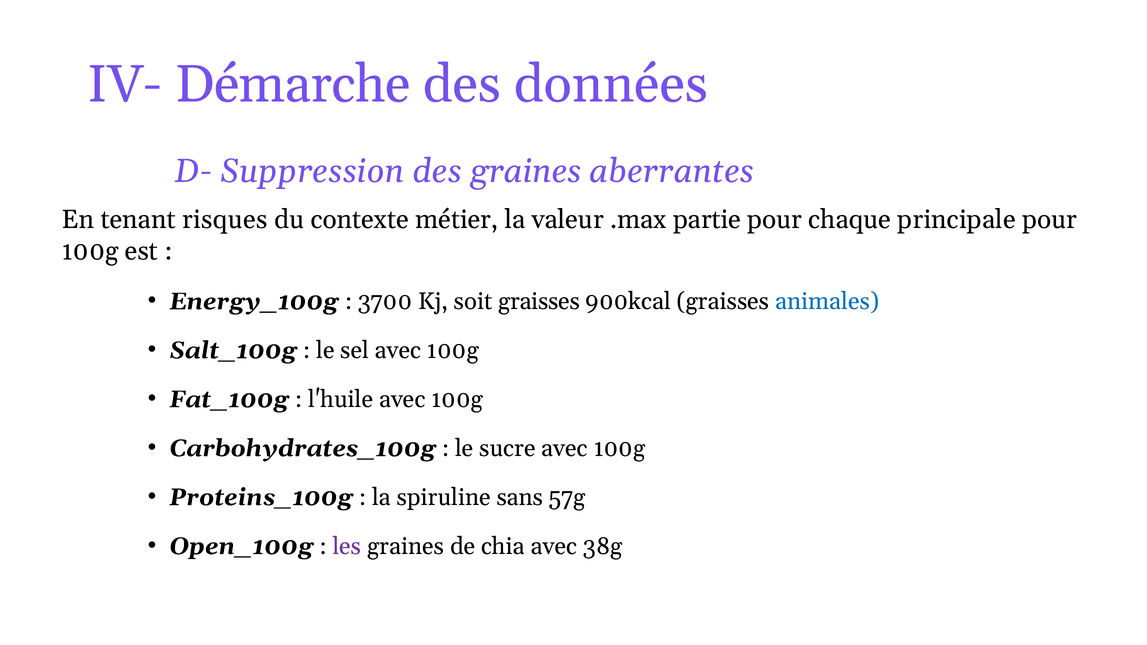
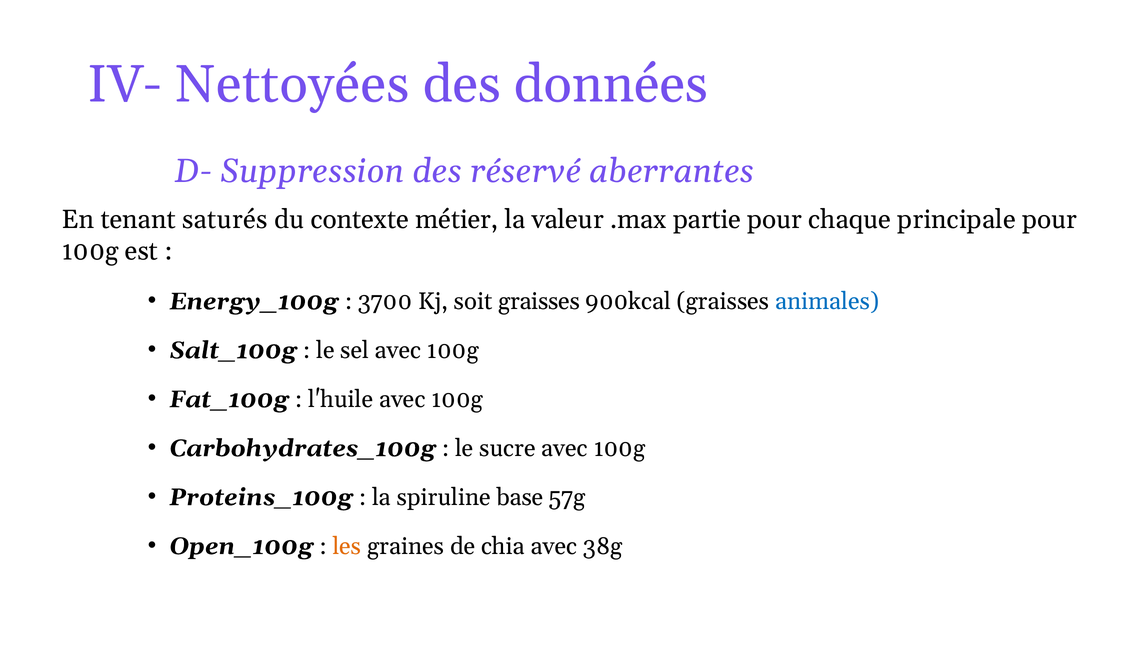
Démarche: Démarche -> Nettoyées
des graines: graines -> réservé
risques: risques -> saturés
sans: sans -> base
les colour: purple -> orange
